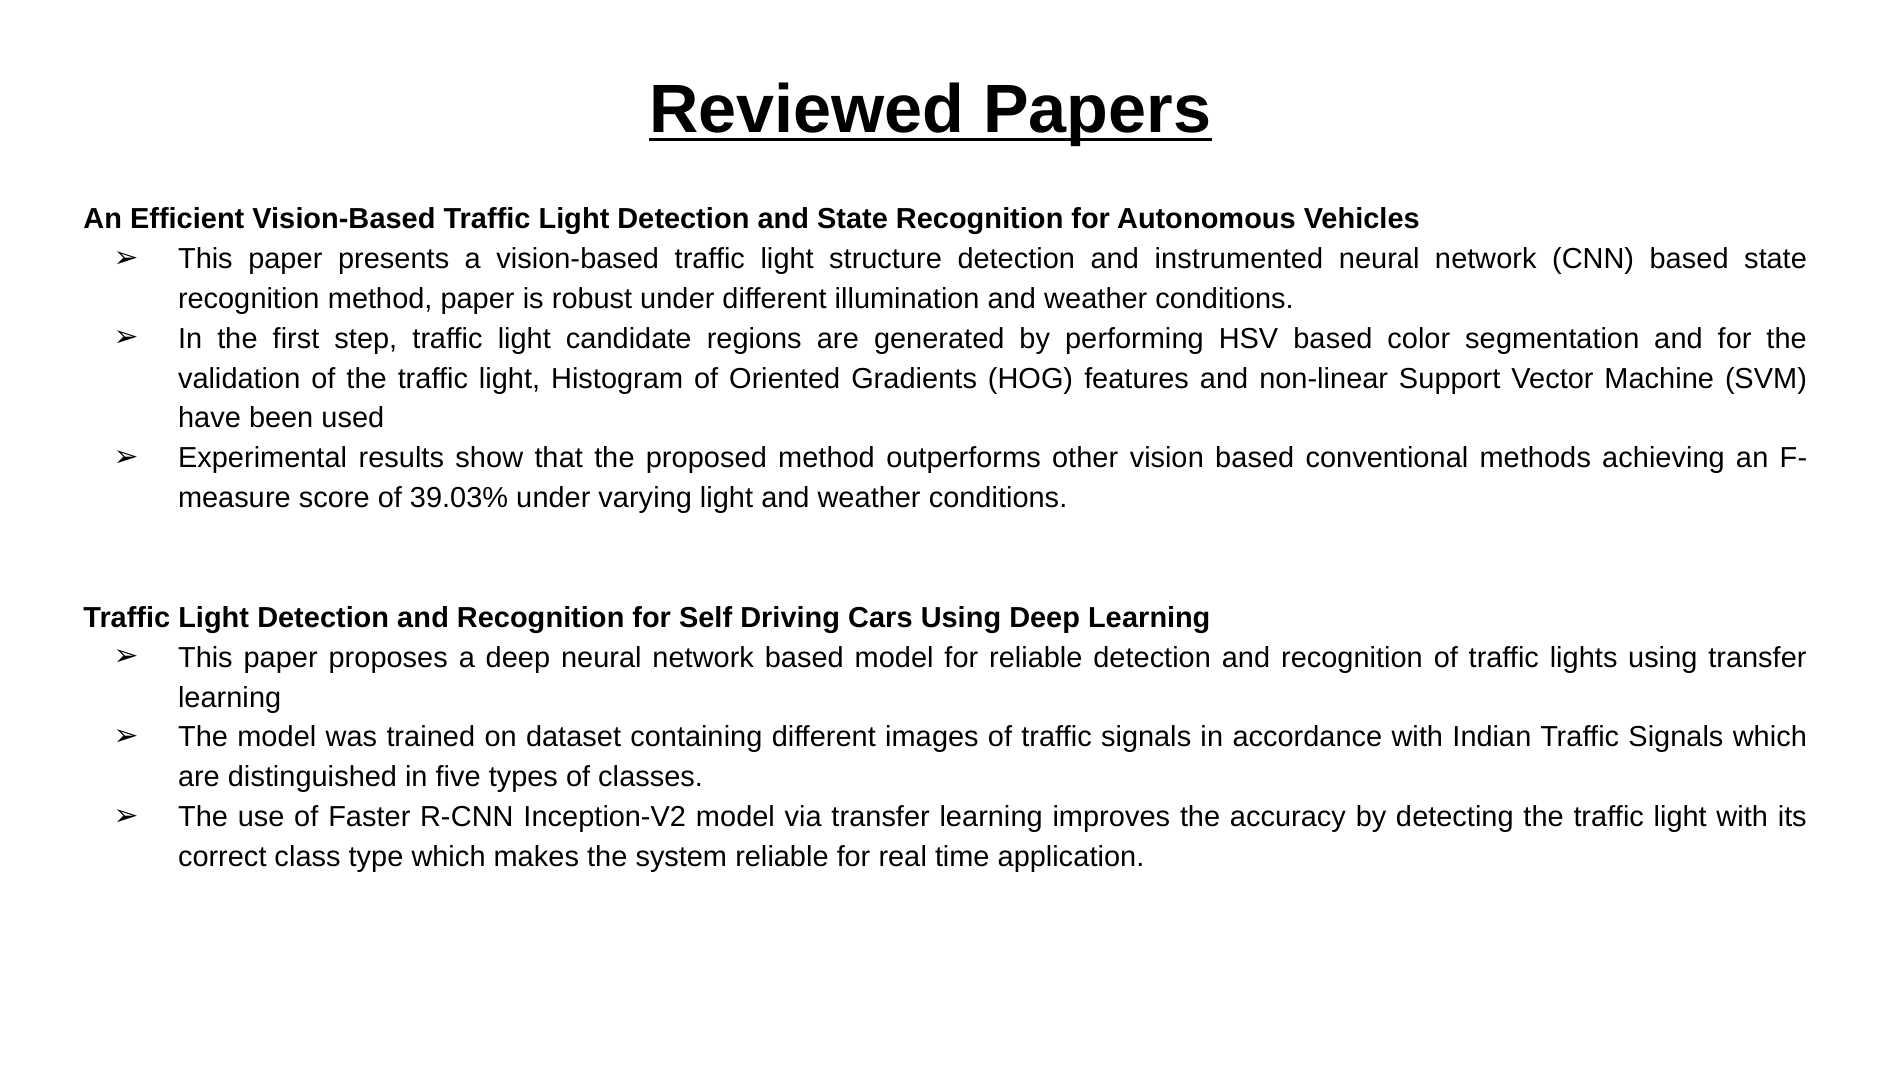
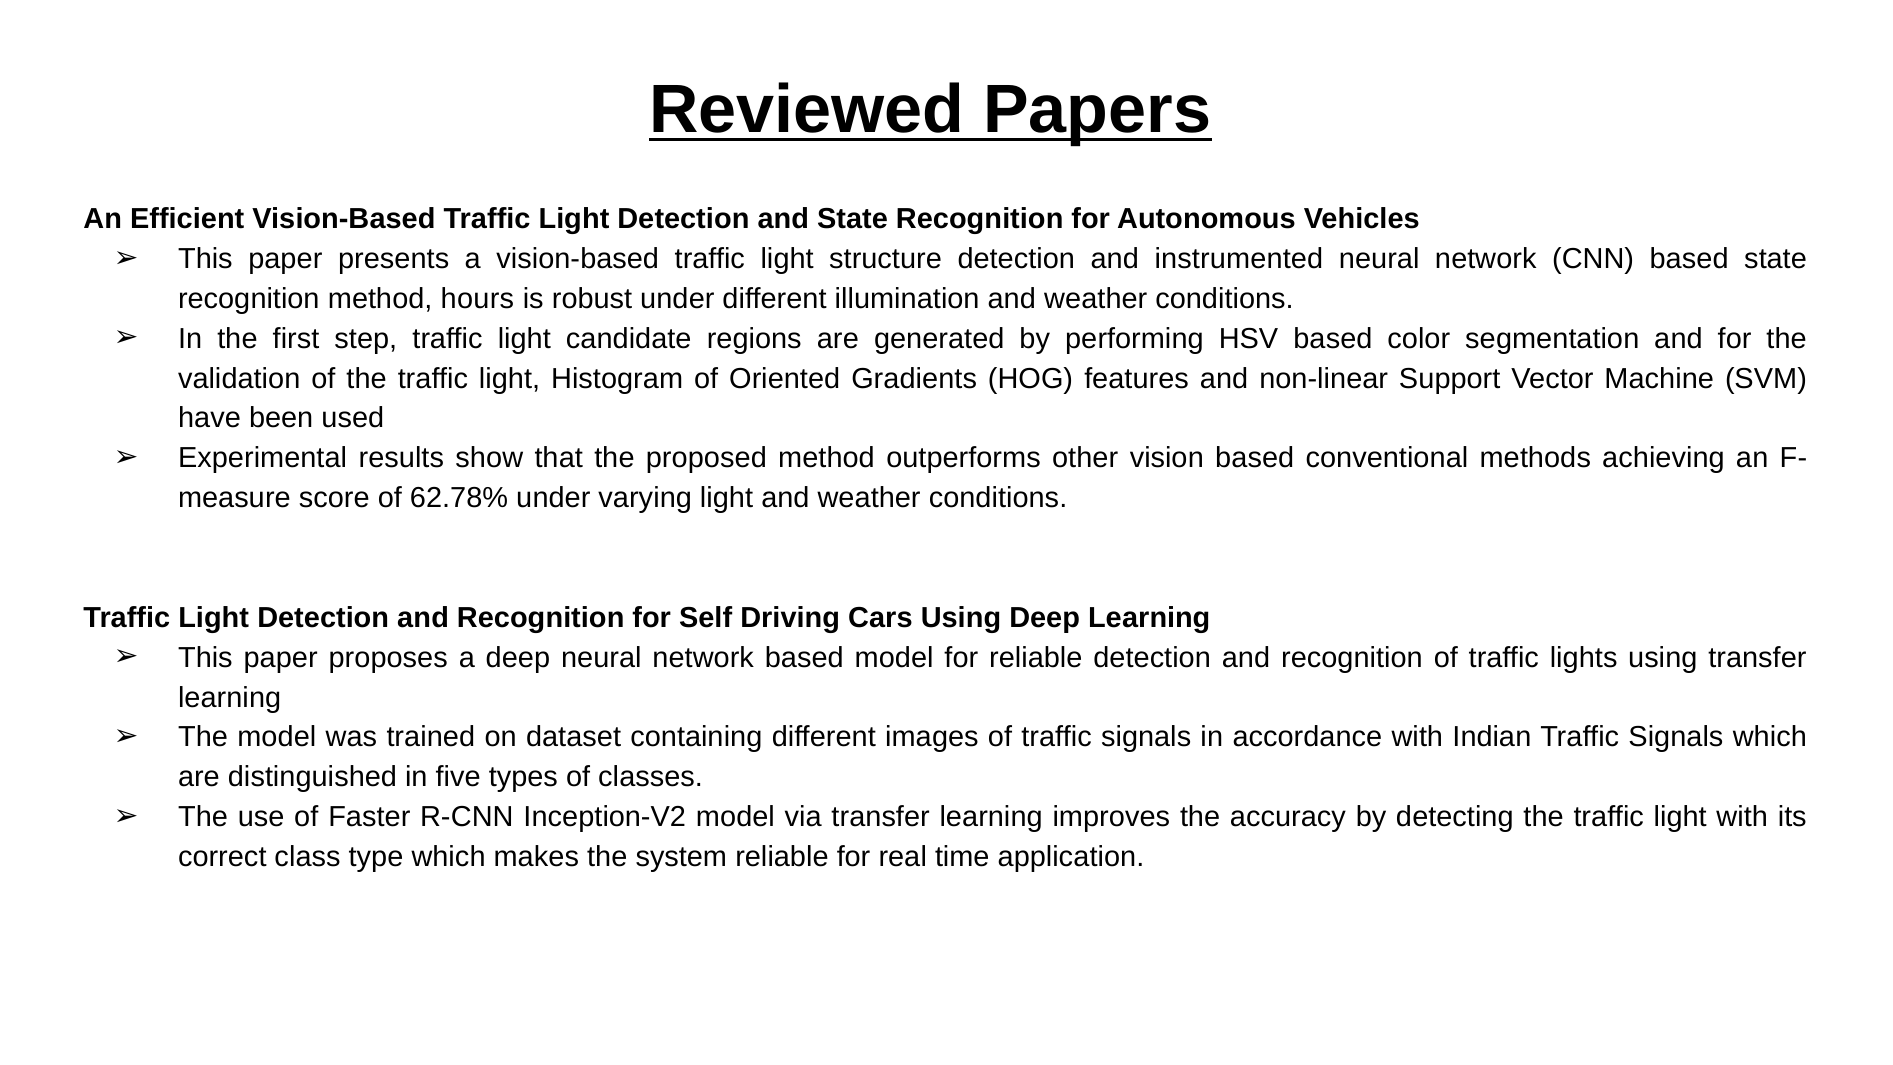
method paper: paper -> hours
39.03%: 39.03% -> 62.78%
